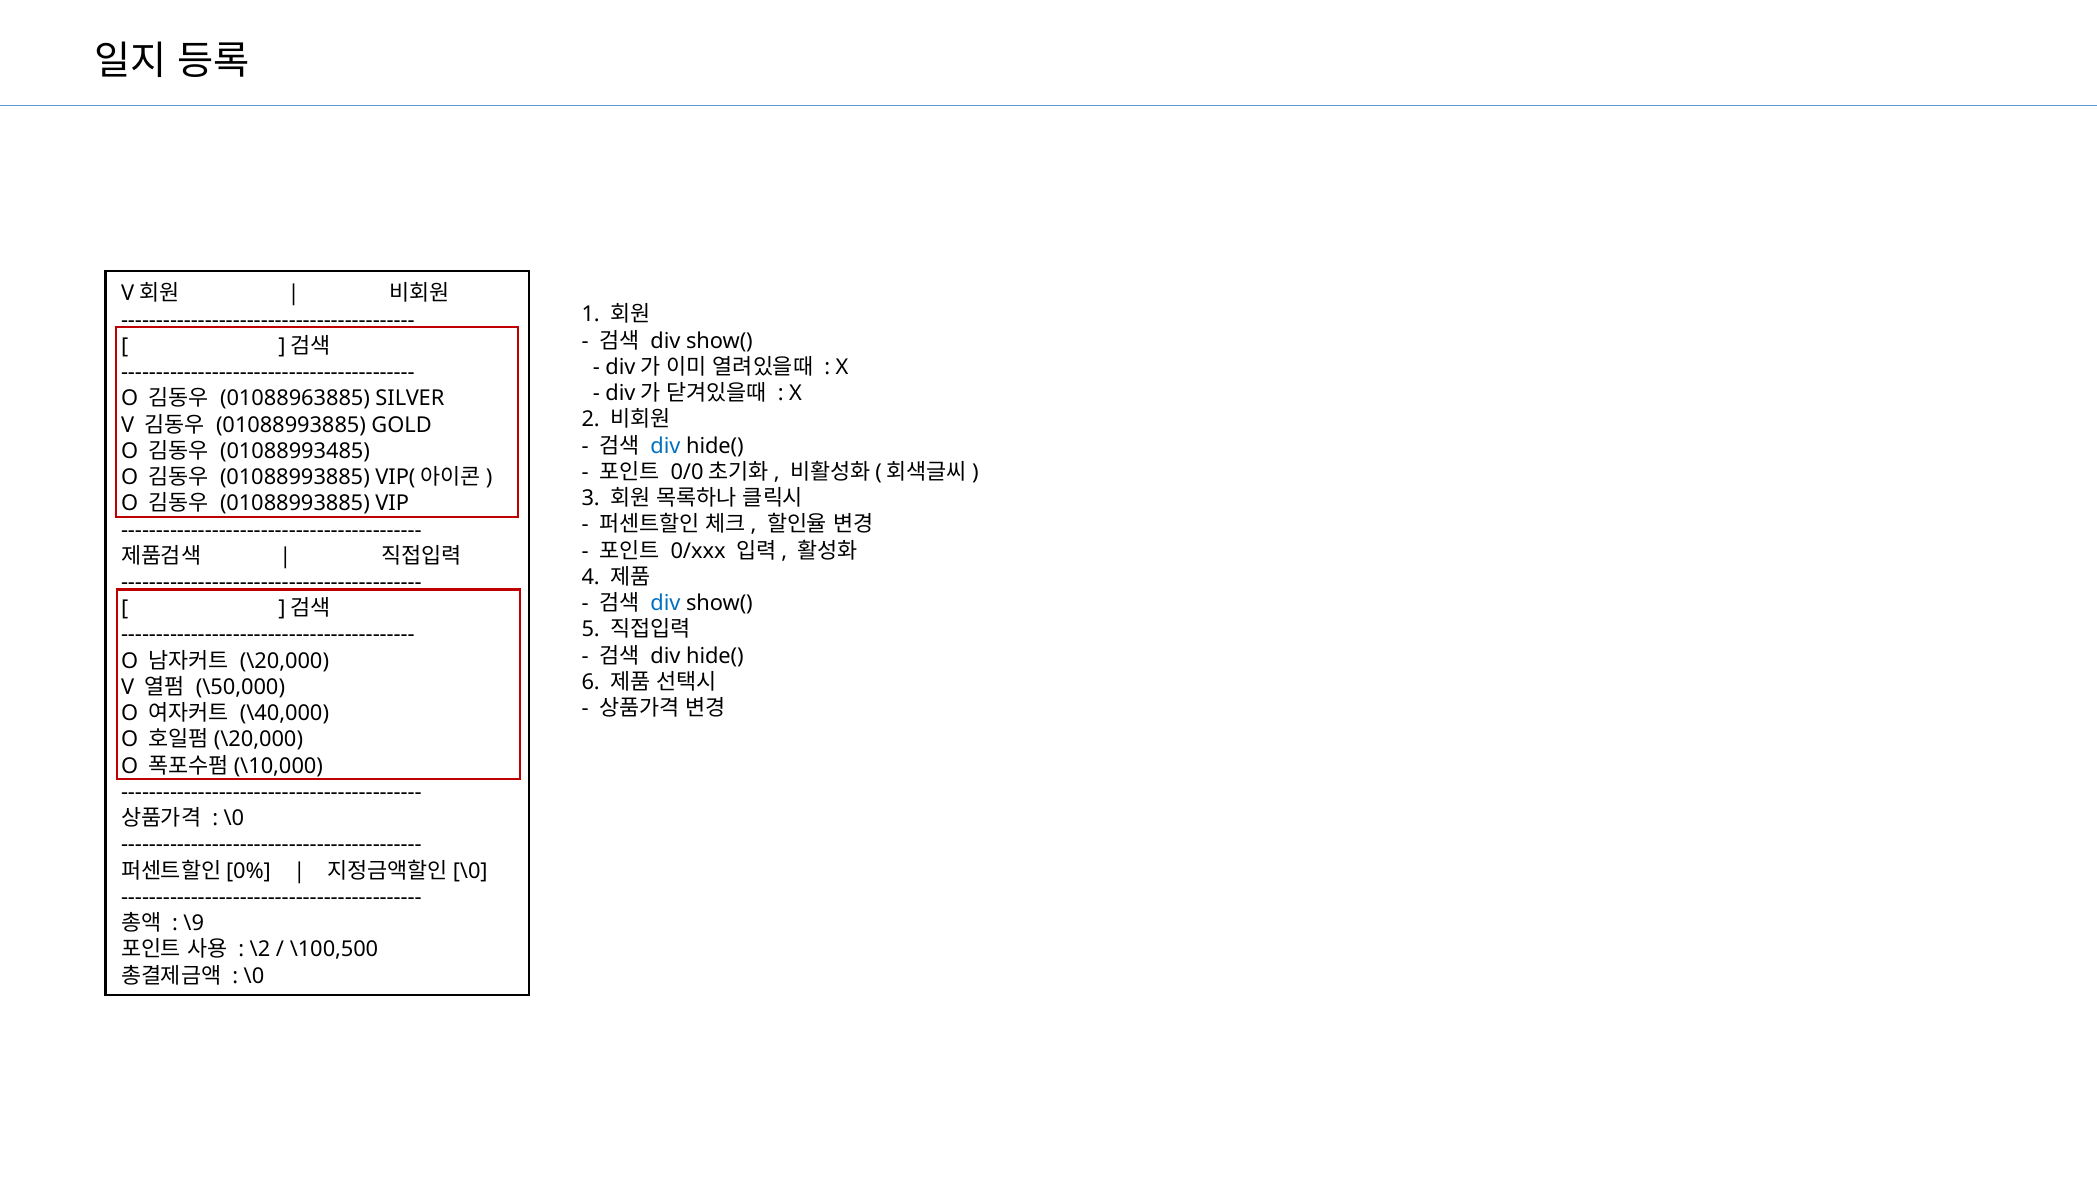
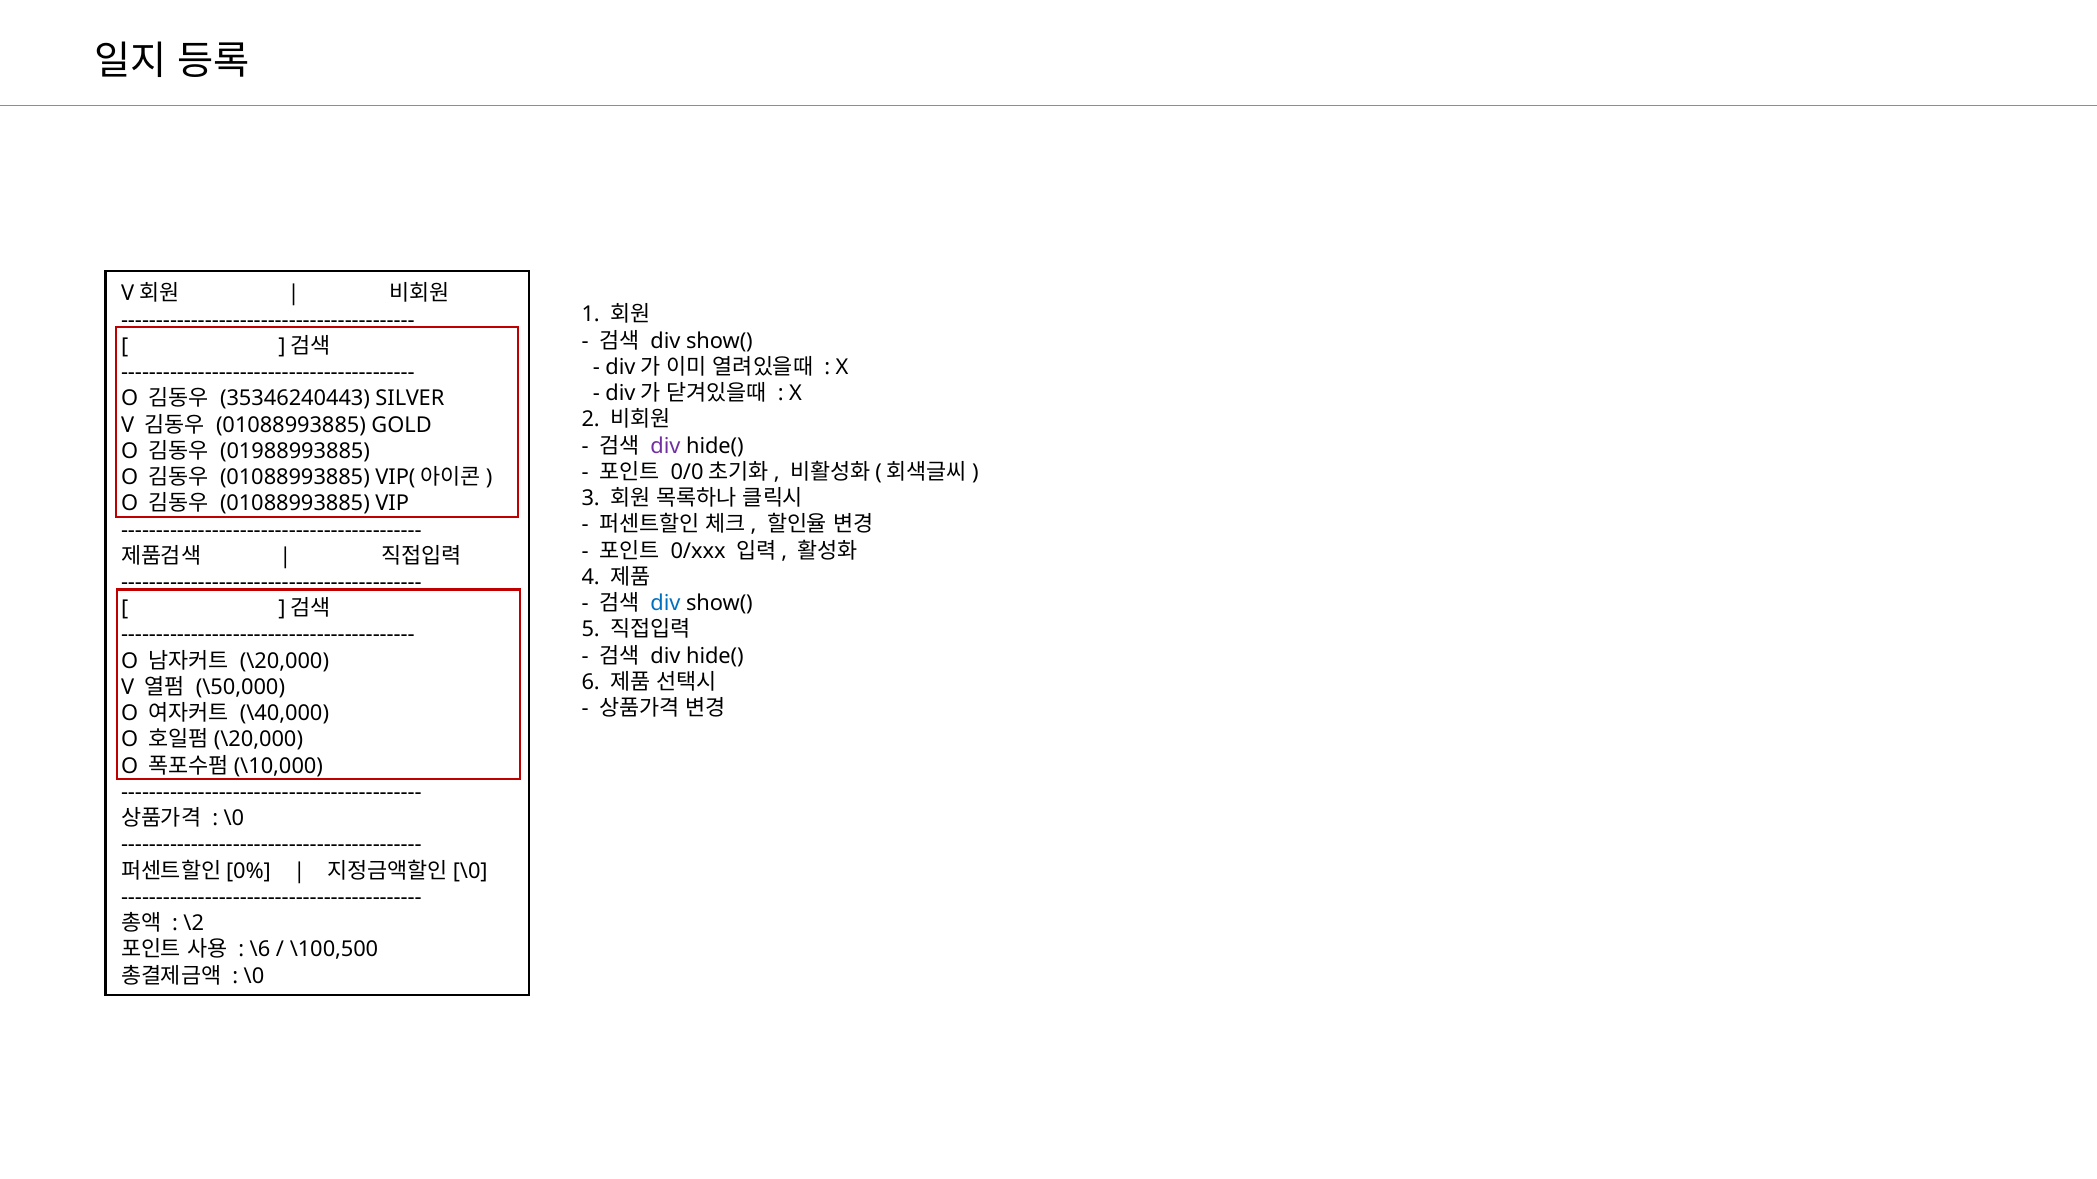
01088963885: 01088963885 -> 35346240443
div at (665, 446) colour: blue -> purple
01088993485: 01088993485 -> 01988993885
\9: \9 -> \2
\2: \2 -> \6
